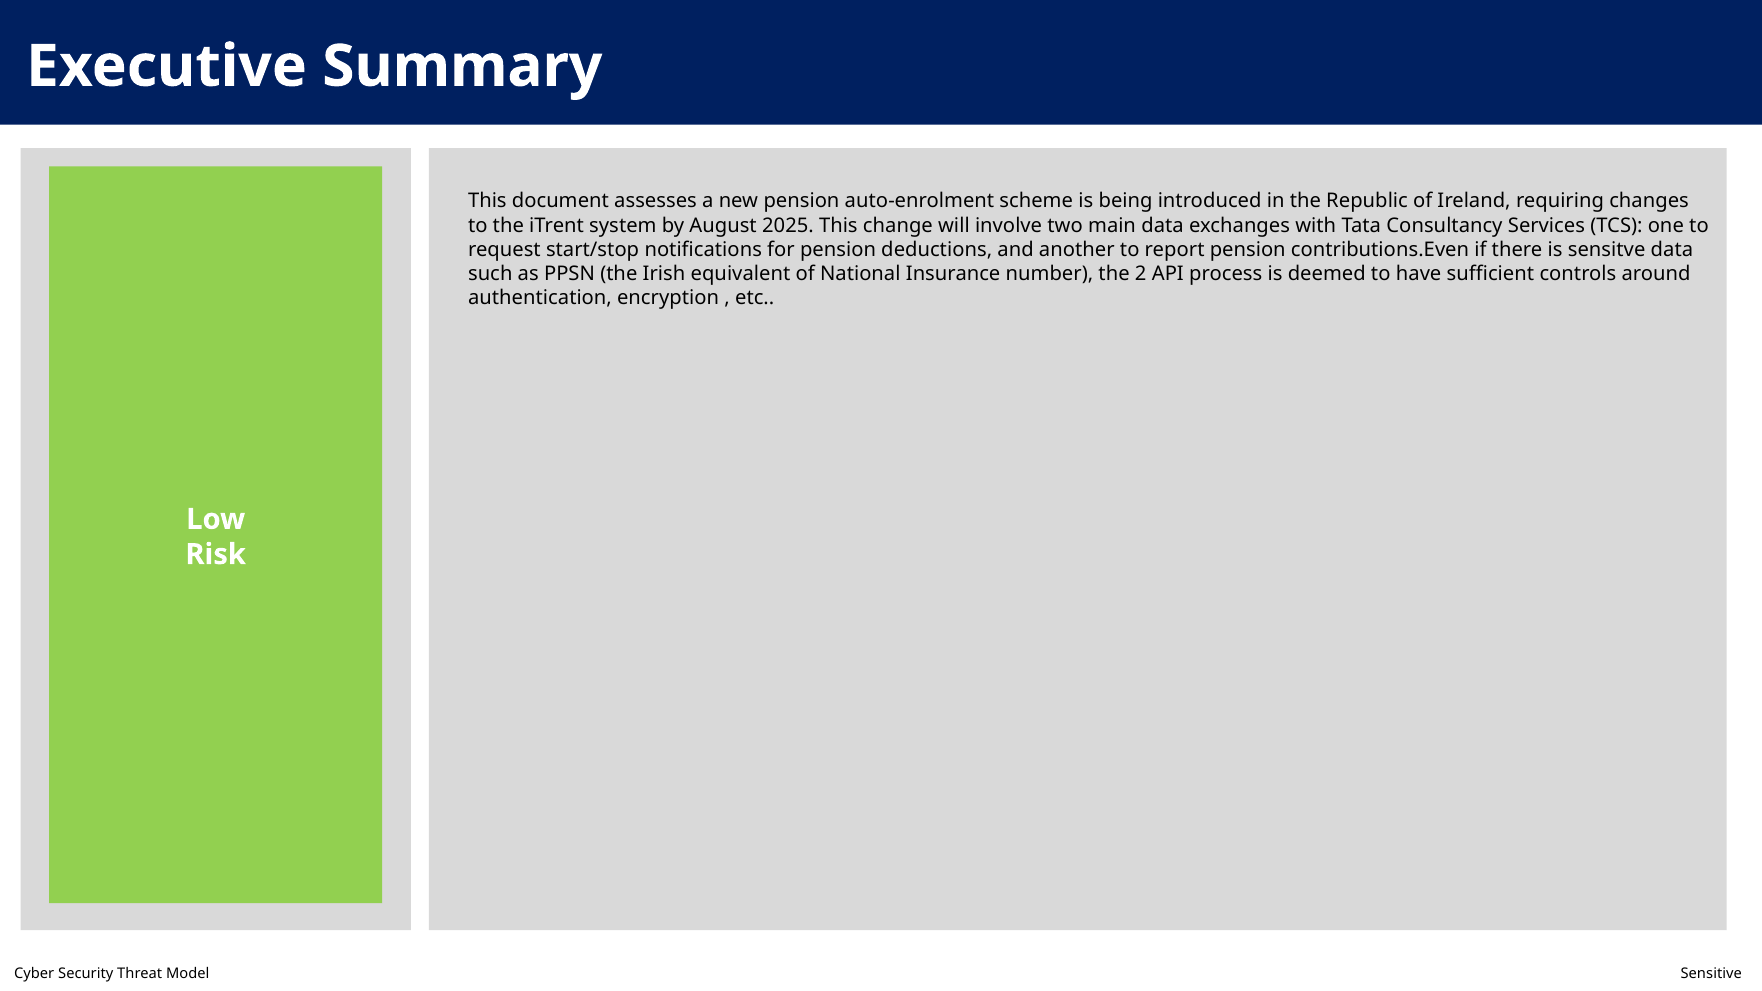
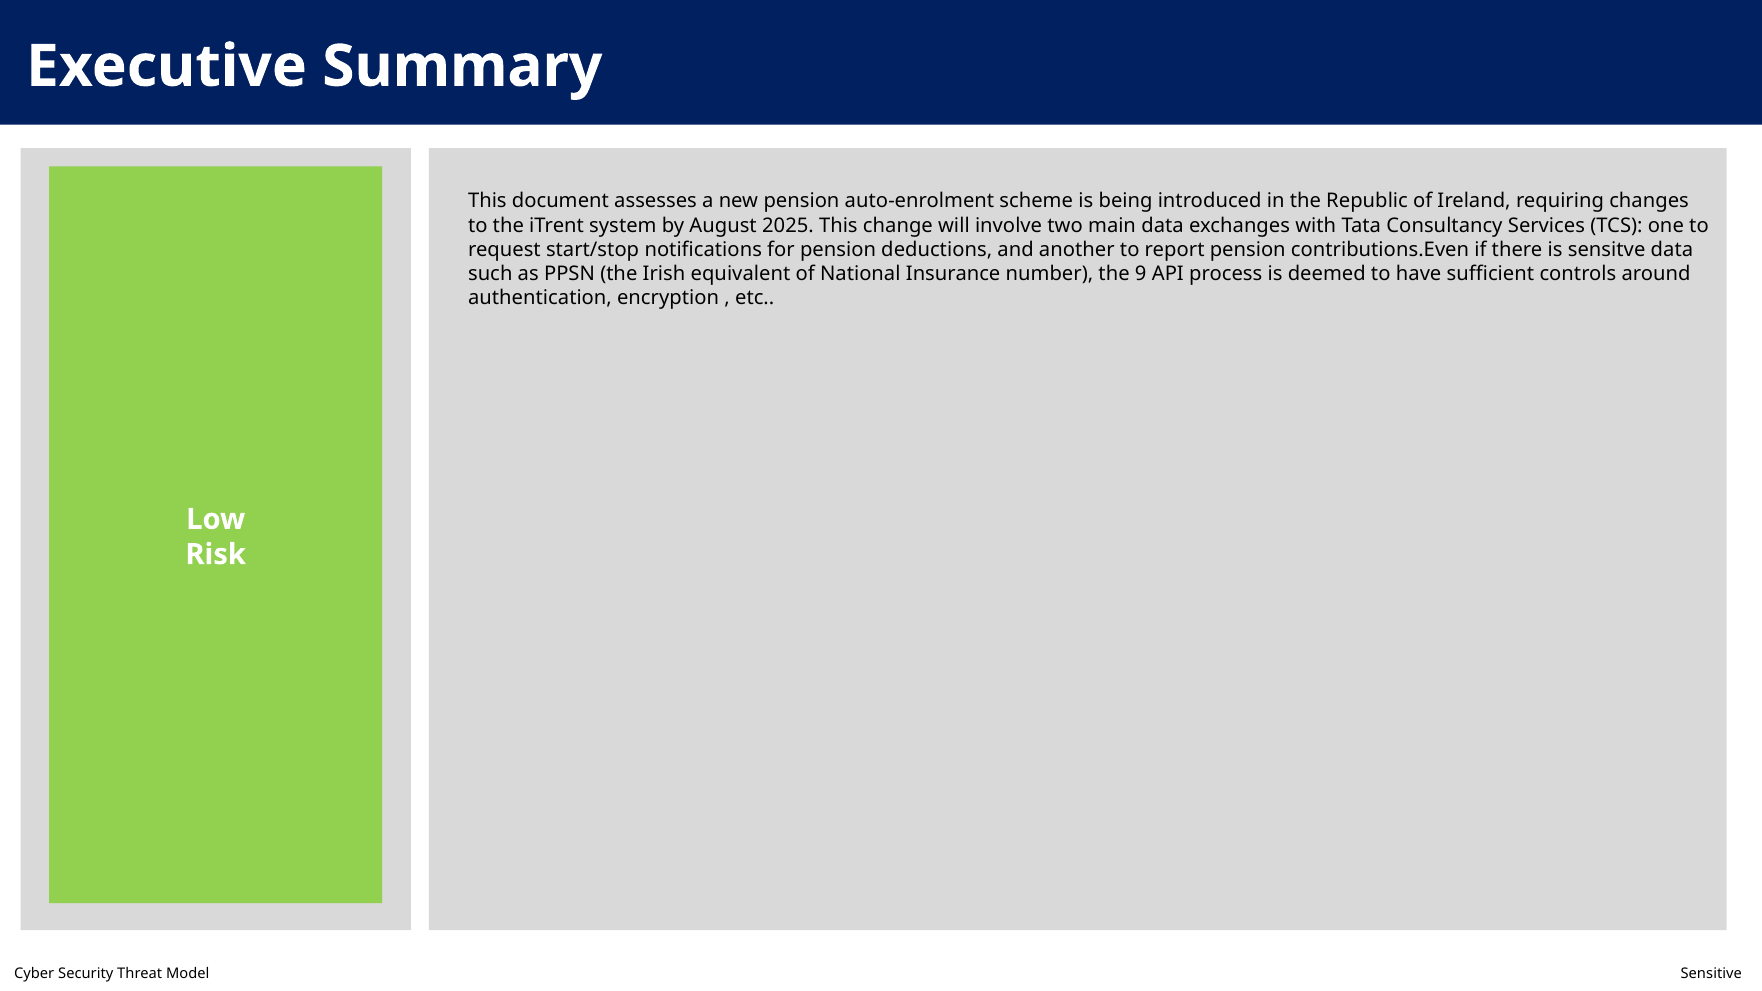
2: 2 -> 9
